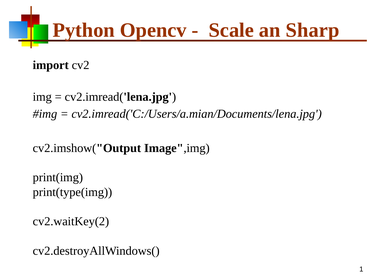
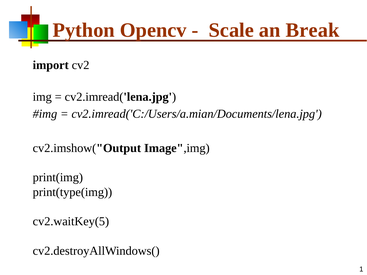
Sharp: Sharp -> Break
cv2.waitKey(2: cv2.waitKey(2 -> cv2.waitKey(5
